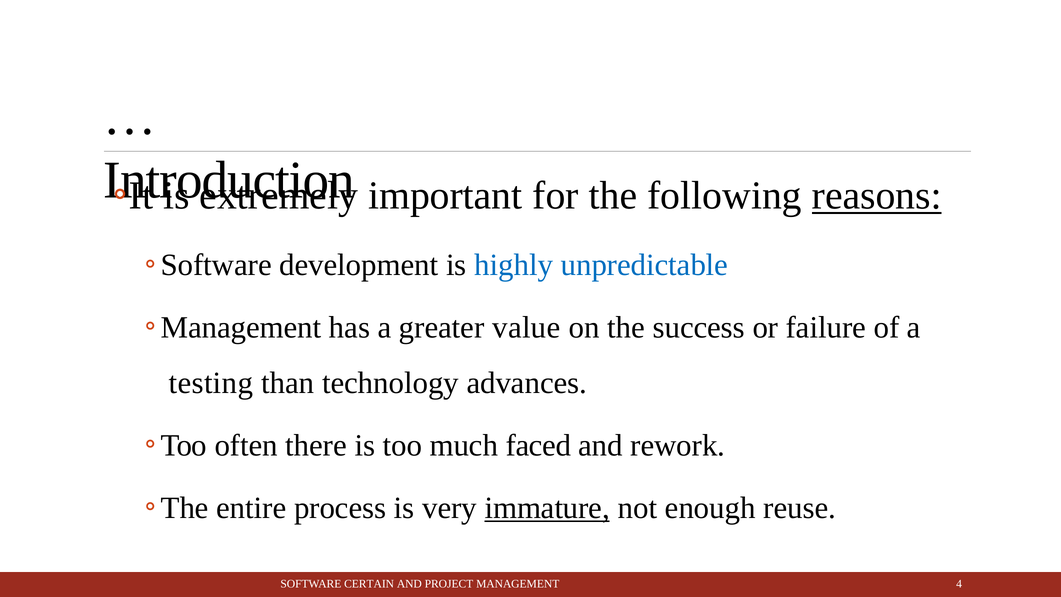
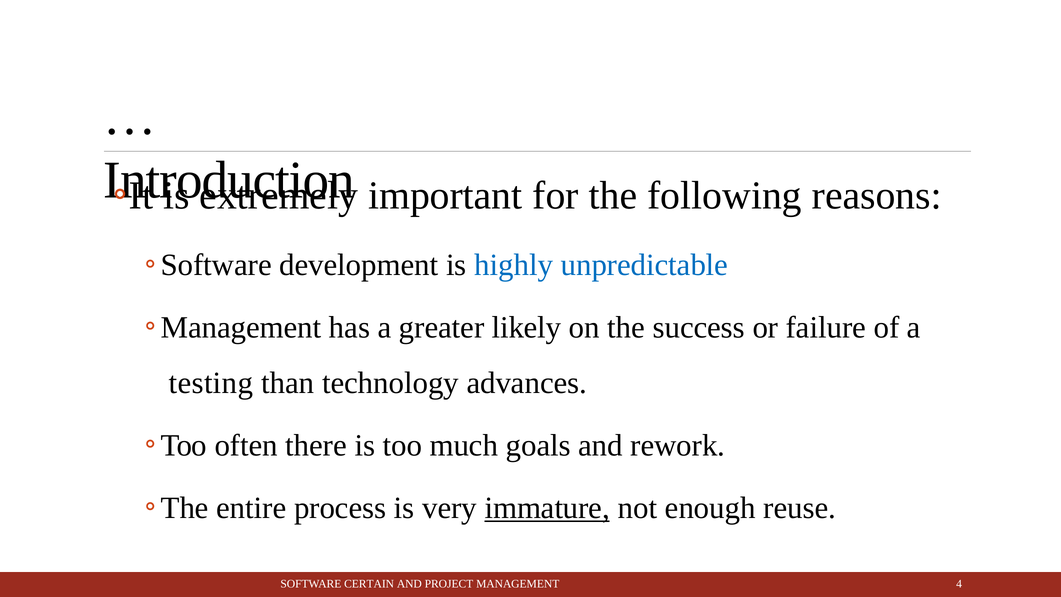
reasons underline: present -> none
value: value -> likely
faced: faced -> goals
